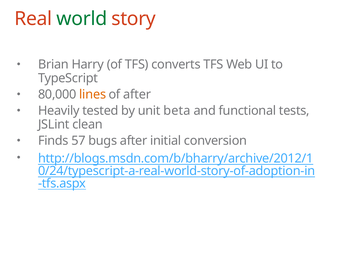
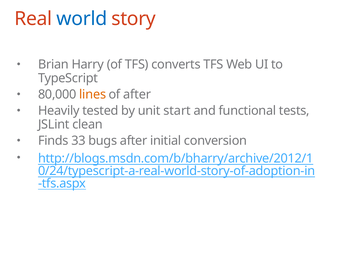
world colour: green -> blue
beta: beta -> start
57: 57 -> 33
